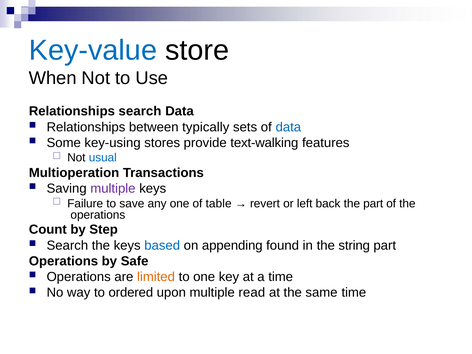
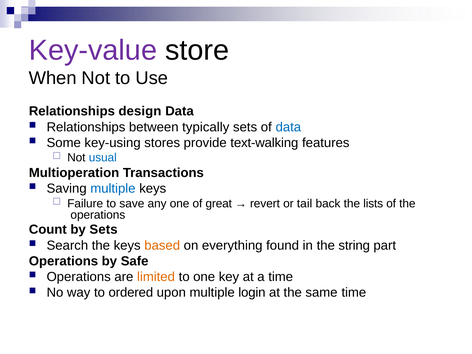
Key-value colour: blue -> purple
Relationships search: search -> design
multiple at (113, 188) colour: purple -> blue
table: table -> great
left: left -> tail
the part: part -> lists
by Step: Step -> Sets
based colour: blue -> orange
appending: appending -> everything
read: read -> login
